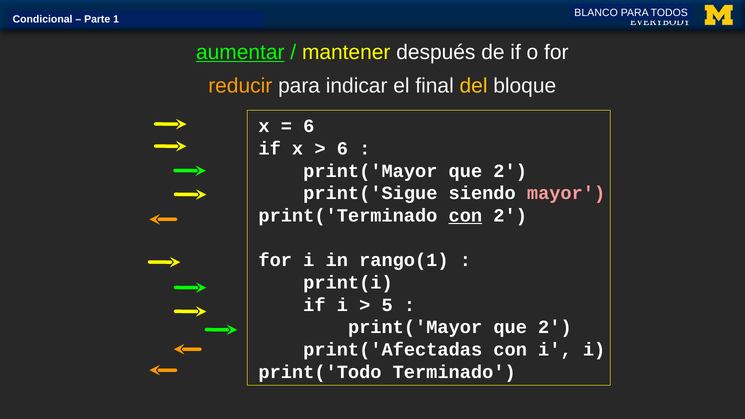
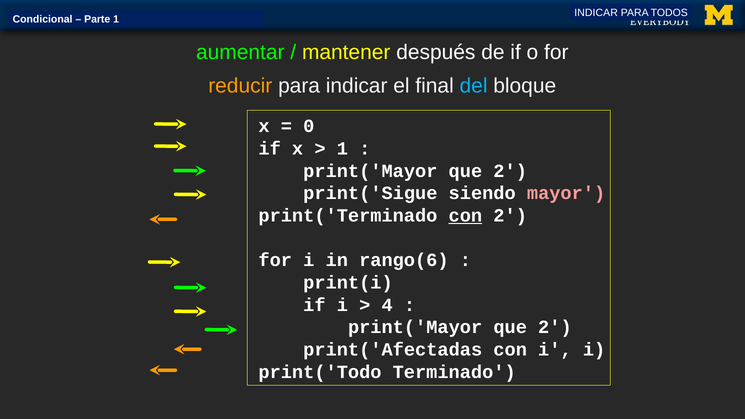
BLANCO at (596, 13): BLANCO -> INDICAR
aumentar underline: present -> none
del colour: yellow -> light blue
6 at (309, 126): 6 -> 0
6 at (342, 149): 6 -> 1
rango(1: rango(1 -> rango(6
5: 5 -> 4
